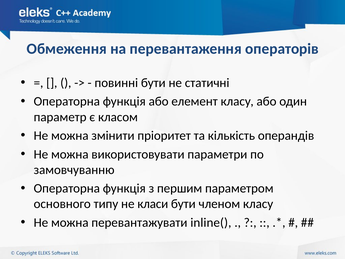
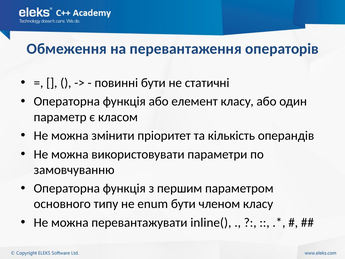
класи: класи -> enum
